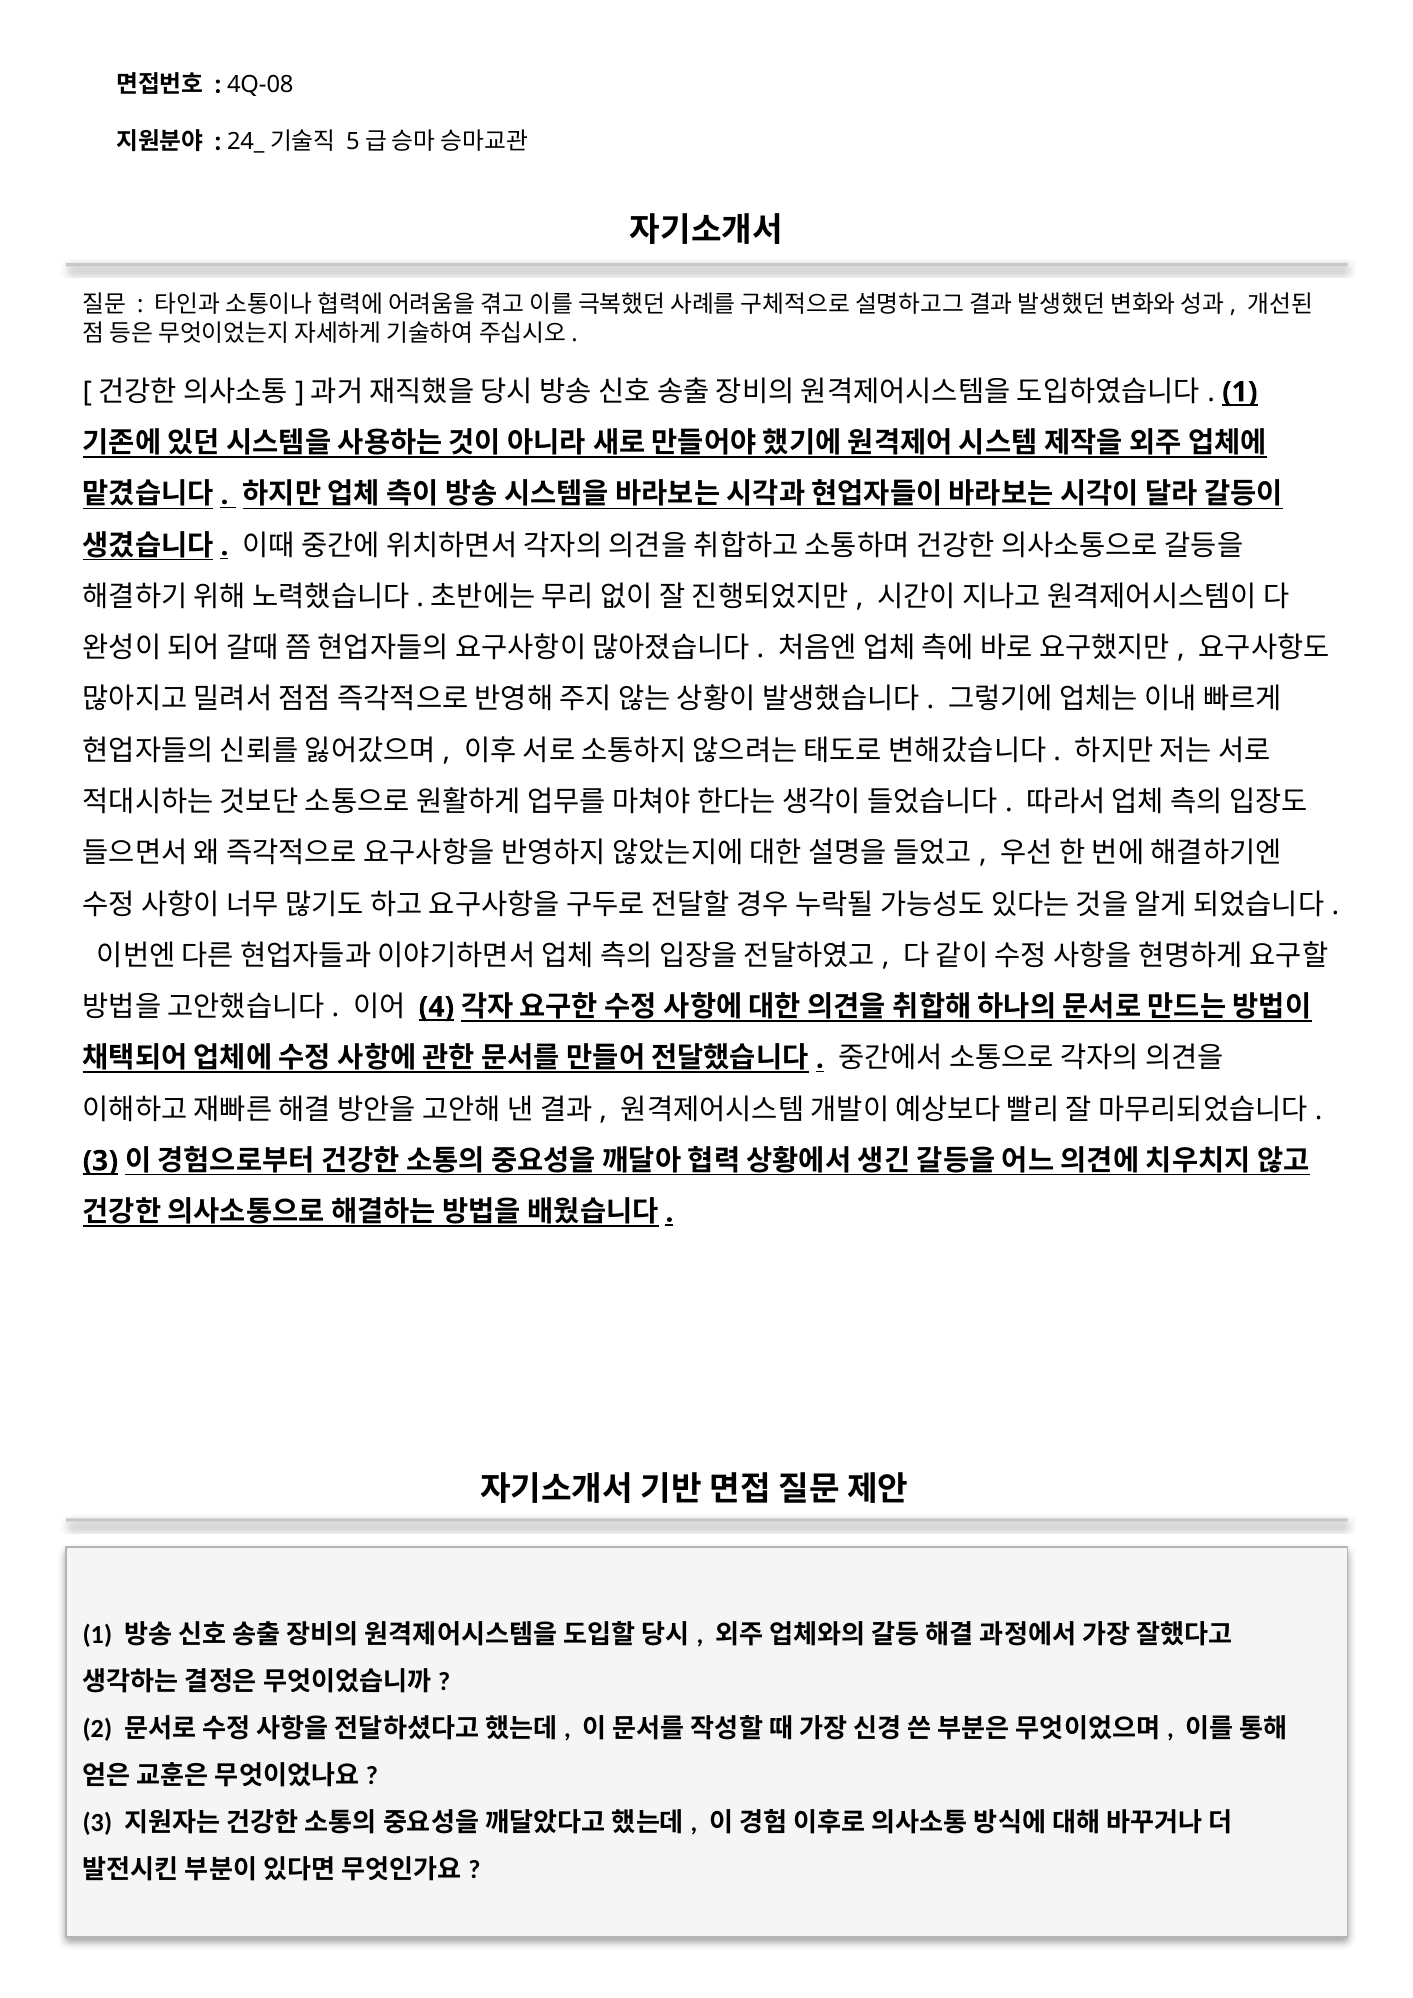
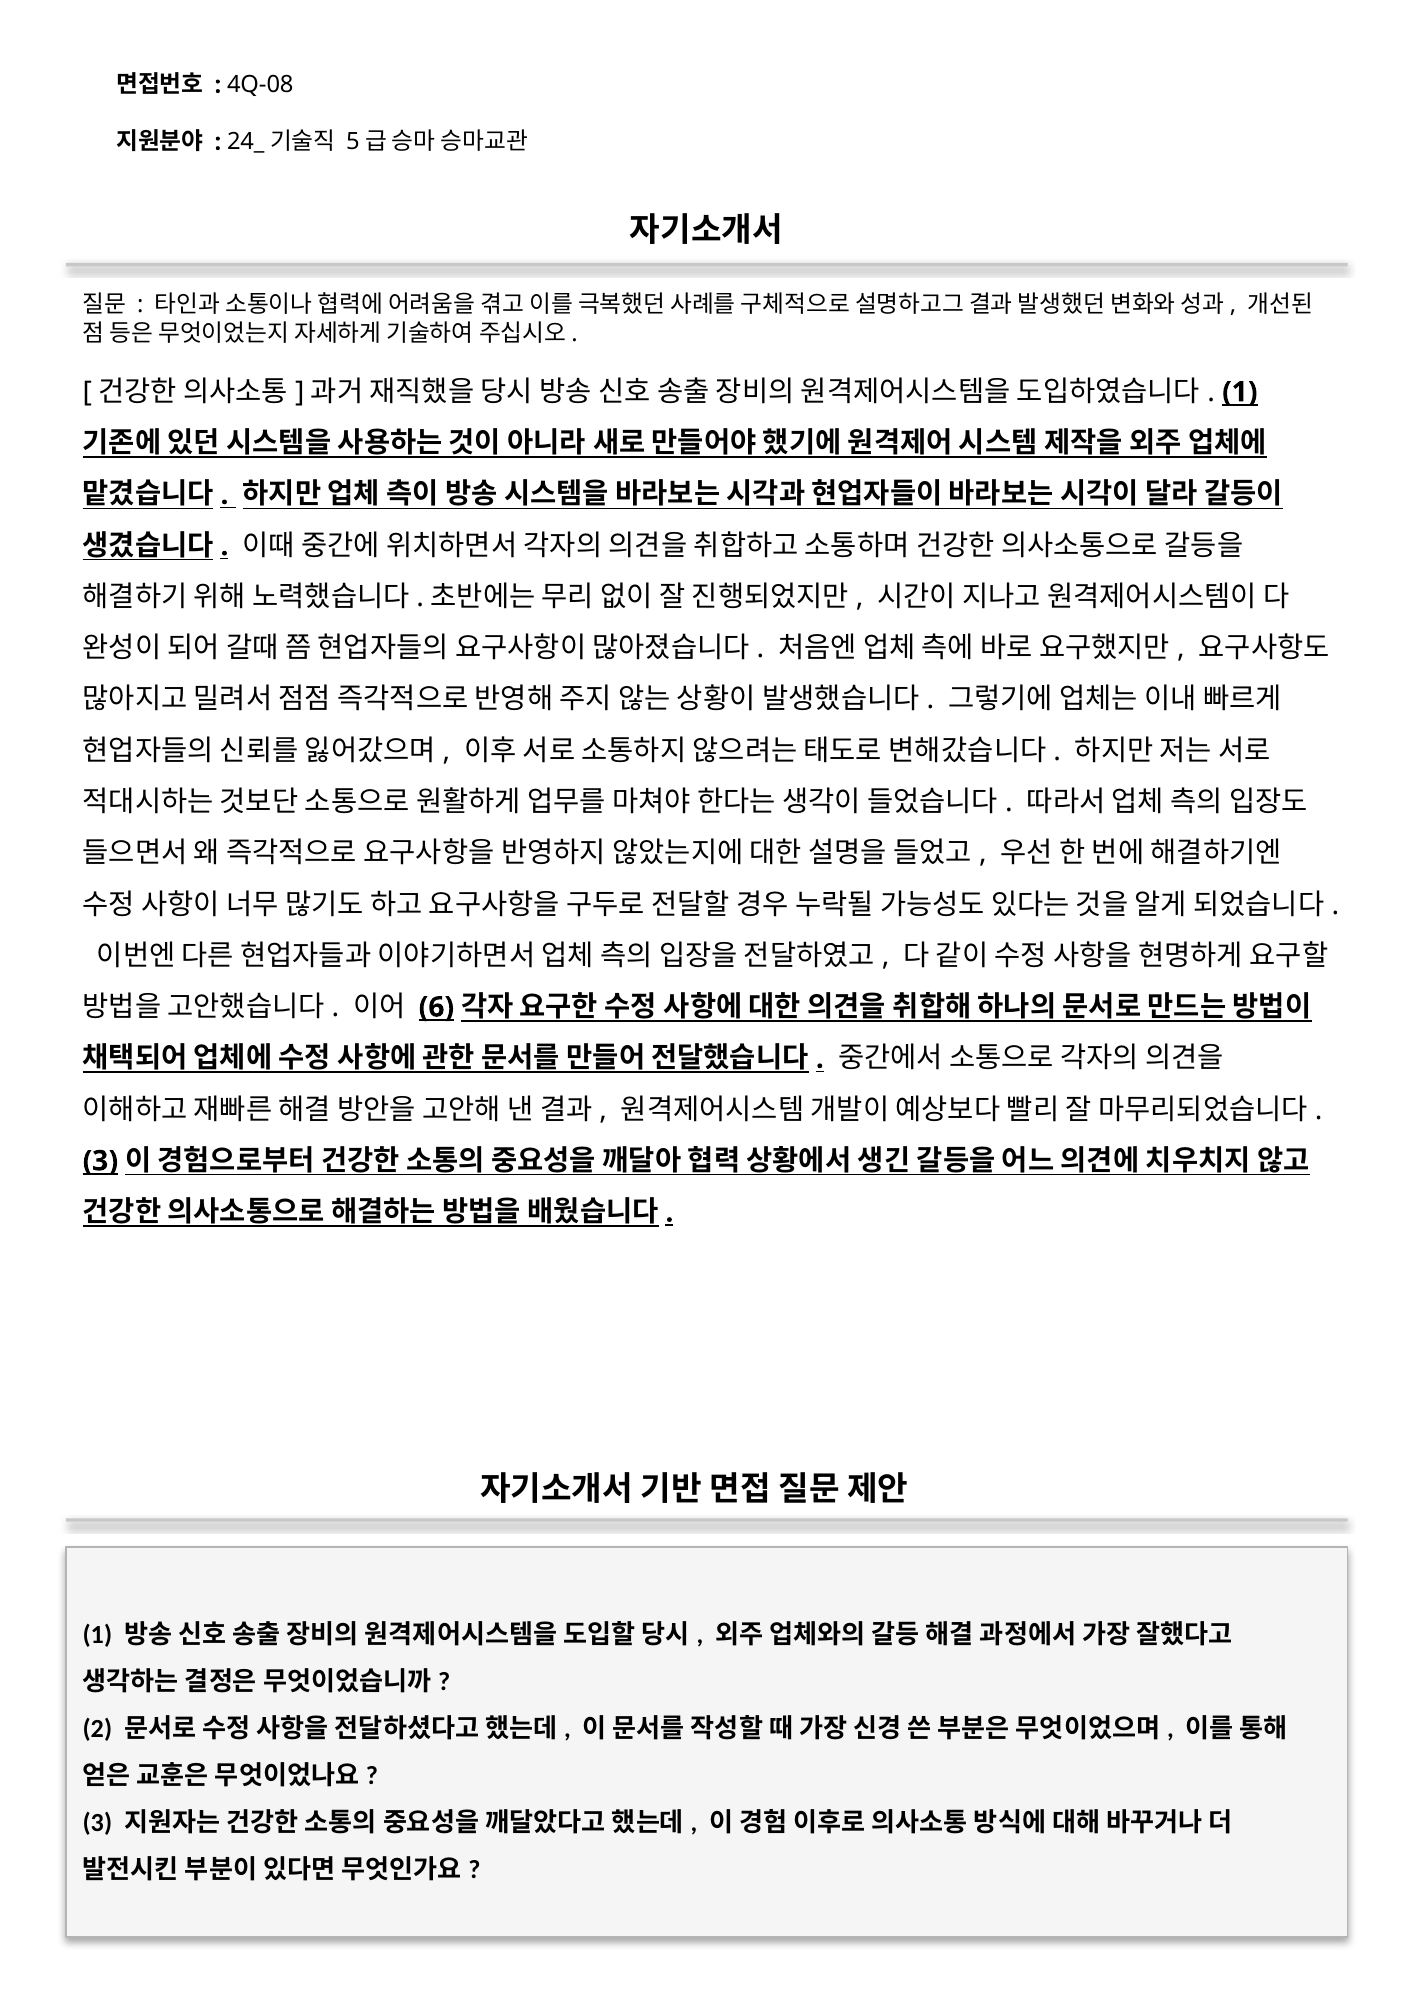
4: 4 -> 6
